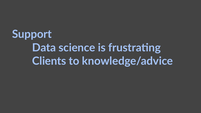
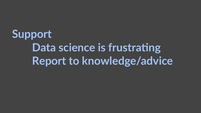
Clients: Clients -> Report
